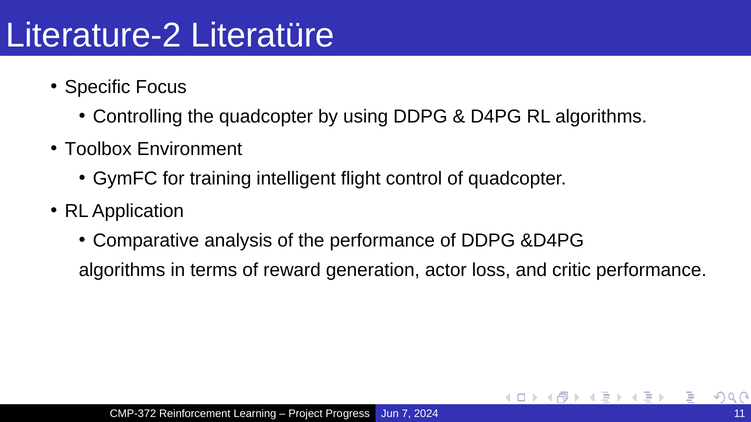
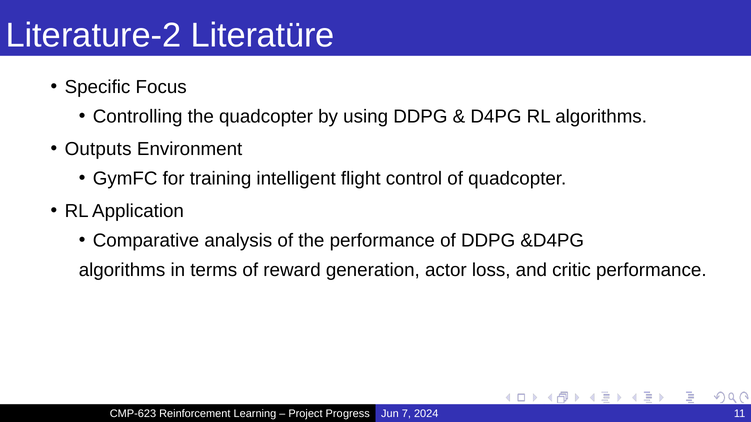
Toolbox: Toolbox -> Outputs
CMP-372: CMP-372 -> CMP-623
